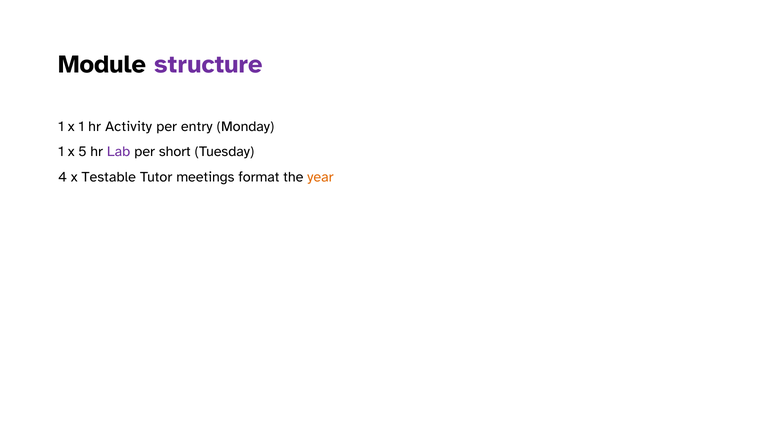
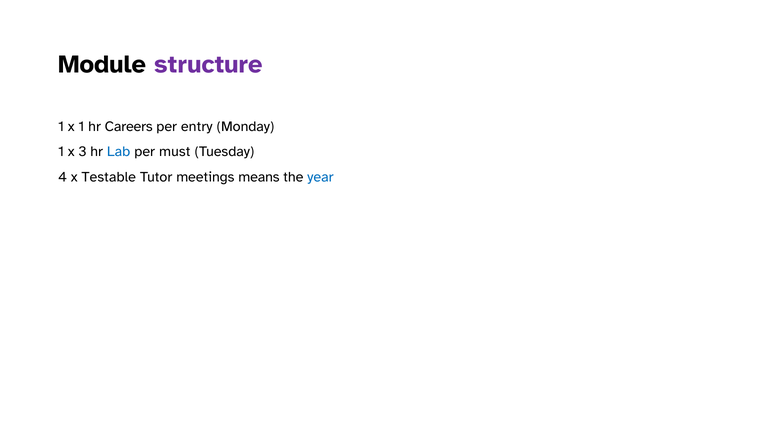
Activity: Activity -> Careers
5: 5 -> 3
Lab colour: purple -> blue
short: short -> must
format: format -> means
year colour: orange -> blue
